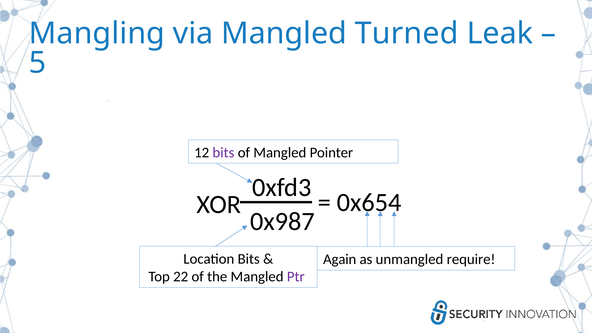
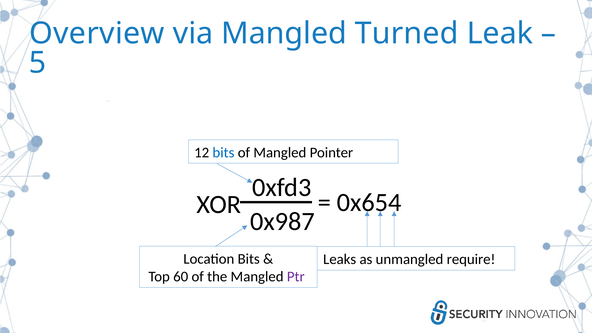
Mangling: Mangling -> Overview
bits at (223, 153) colour: purple -> blue
Again: Again -> Leaks
22: 22 -> 60
